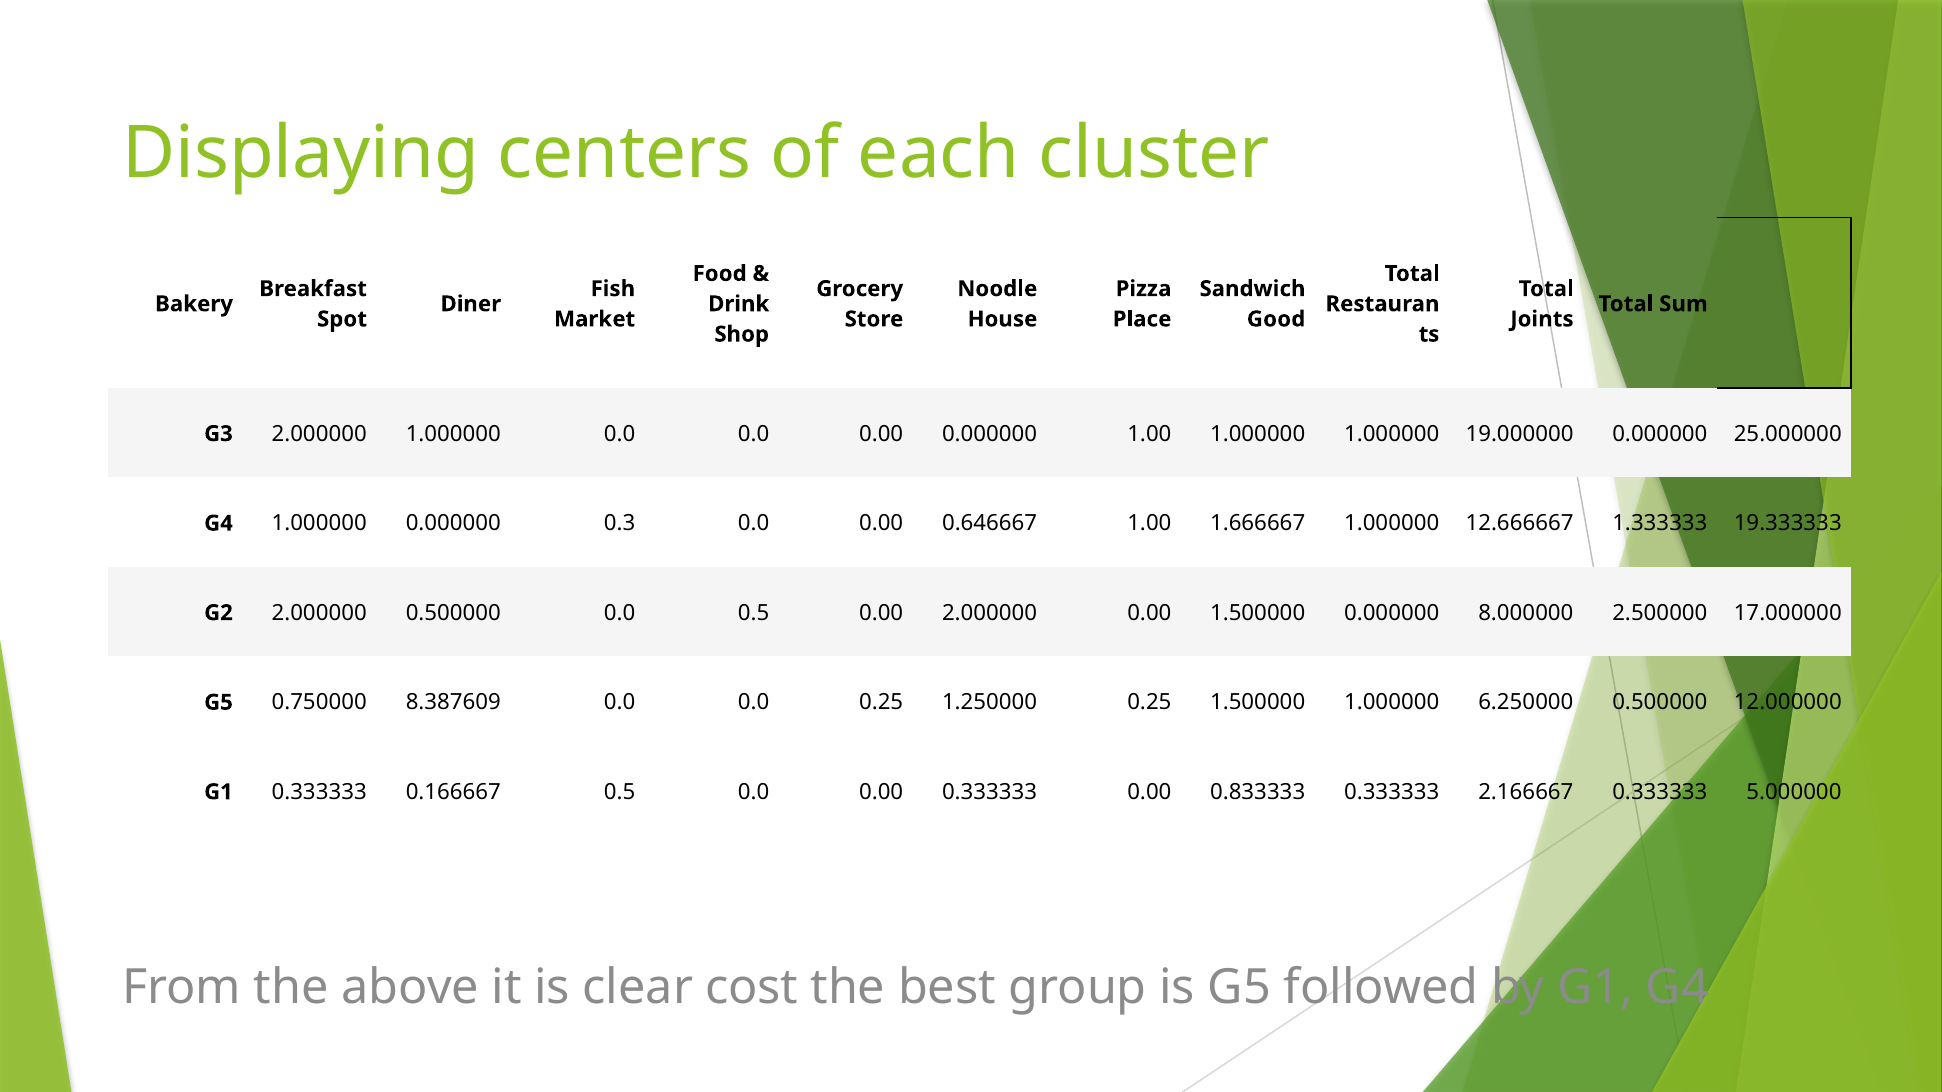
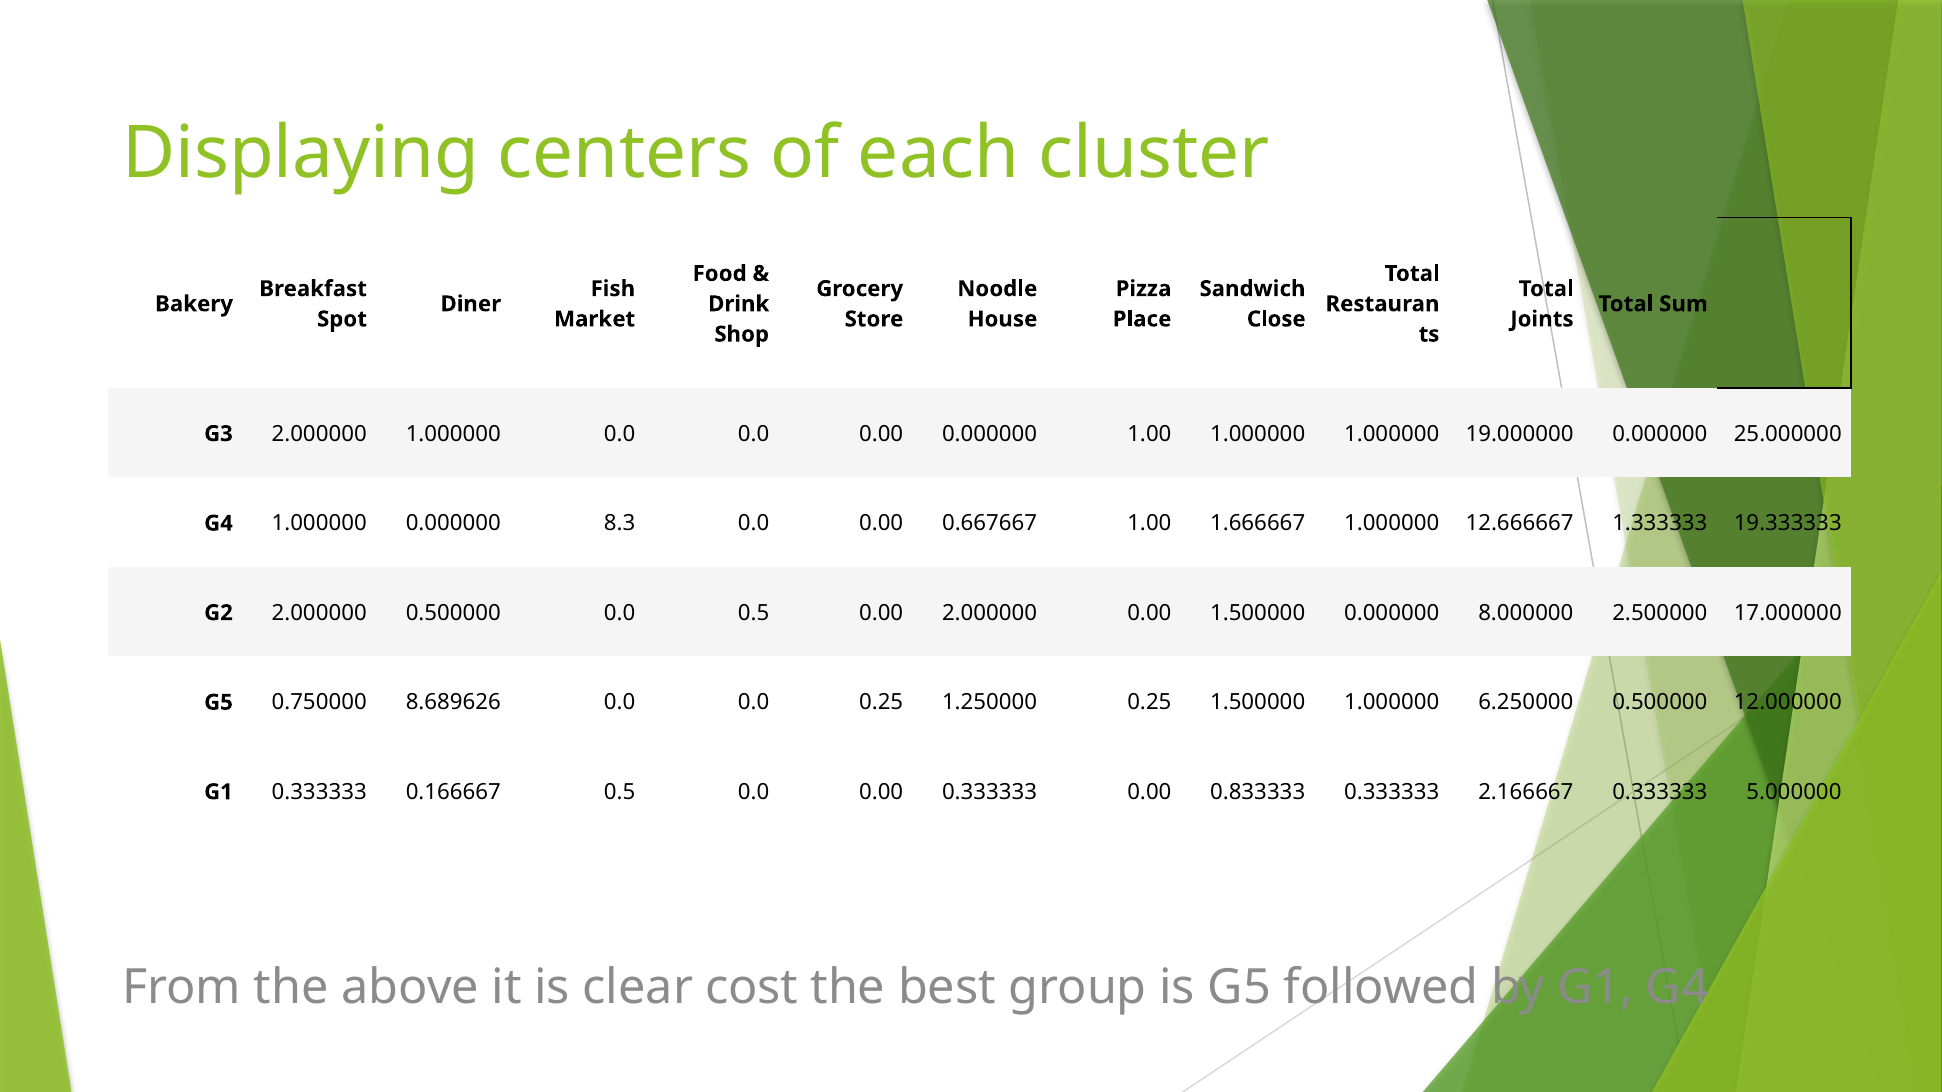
Good: Good -> Close
0.3: 0.3 -> 8.3
0.646667: 0.646667 -> 0.667667
8.387609: 8.387609 -> 8.689626
